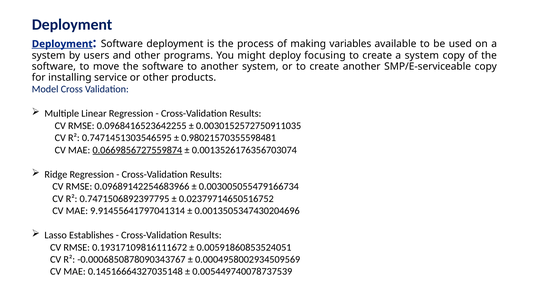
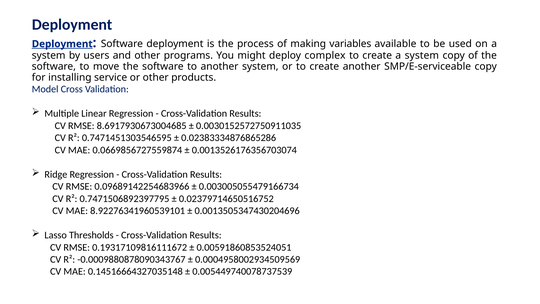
focusing: focusing -> complex
0.0968416523642255: 0.0968416523642255 -> 8.6917930673004685
0.98021570355598481: 0.98021570355598481 -> 0.02383334876865286
0.0669856727559874 underline: present -> none
9.91455641797041314: 9.91455641797041314 -> 8.92276341960539101
Establishes: Establishes -> Thresholds
-0.0006850878090343767: -0.0006850878090343767 -> -0.0009880878090343767
